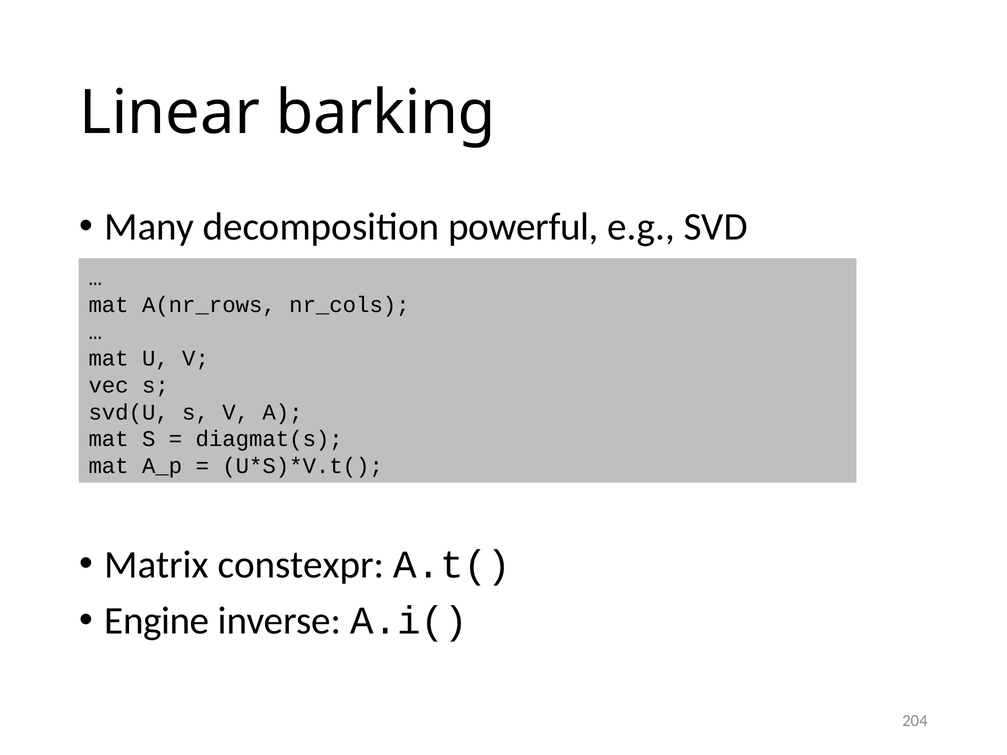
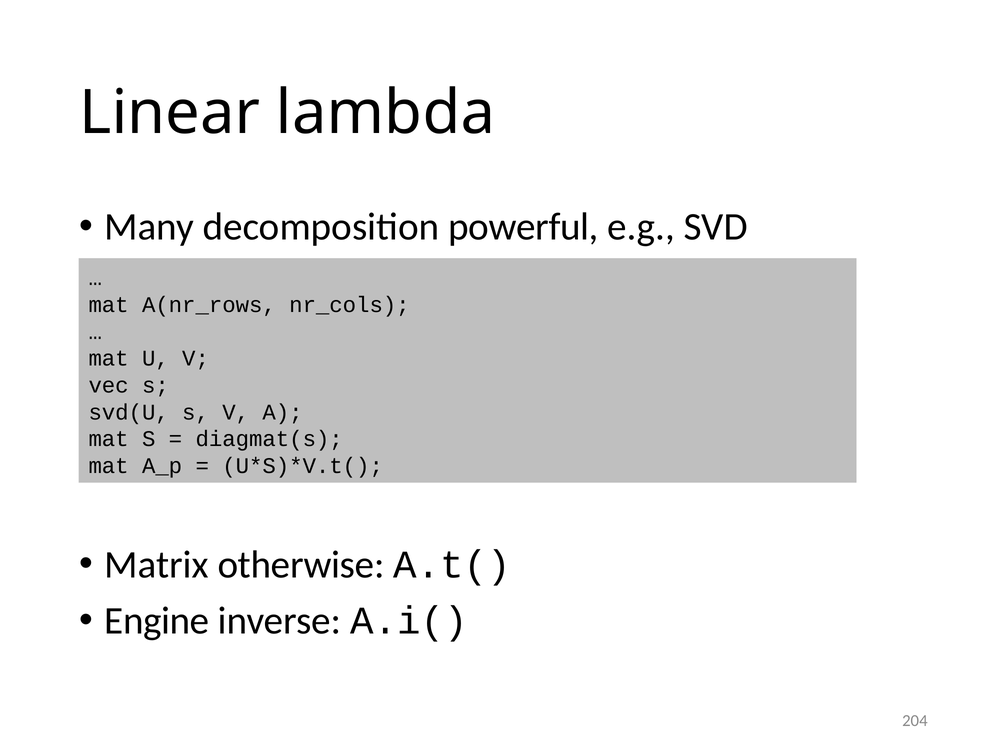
barking: barking -> lambda
constexpr: constexpr -> otherwise
